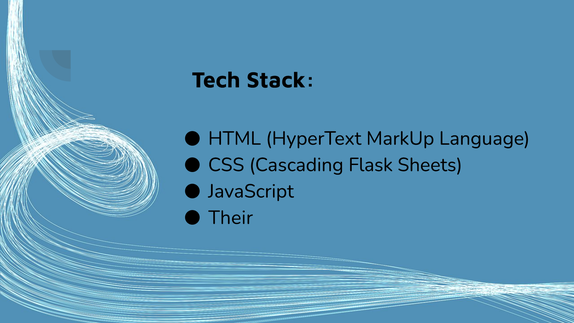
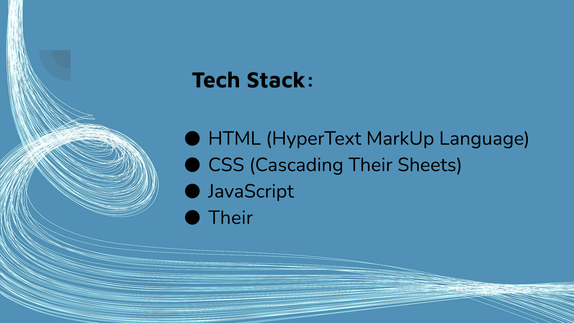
Cascading Flask: Flask -> Their
